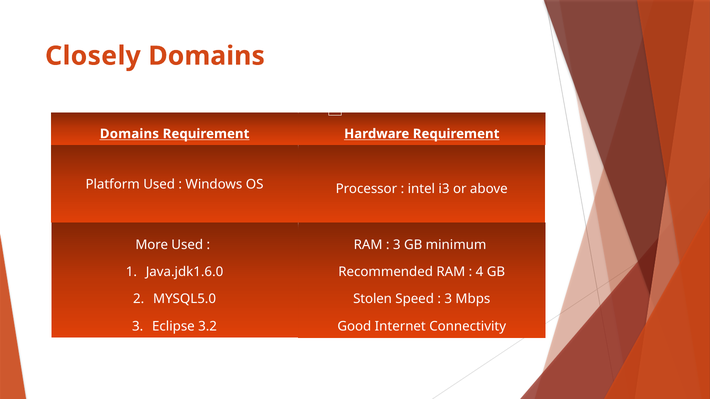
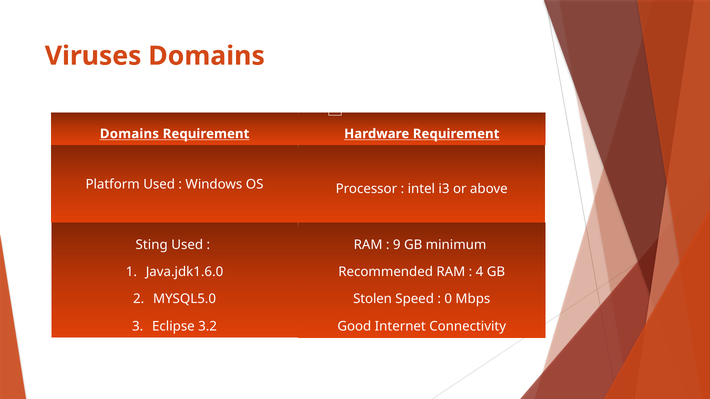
Closely: Closely -> Viruses
More: More -> Sting
3 at (397, 245): 3 -> 9
3 at (448, 299): 3 -> 0
